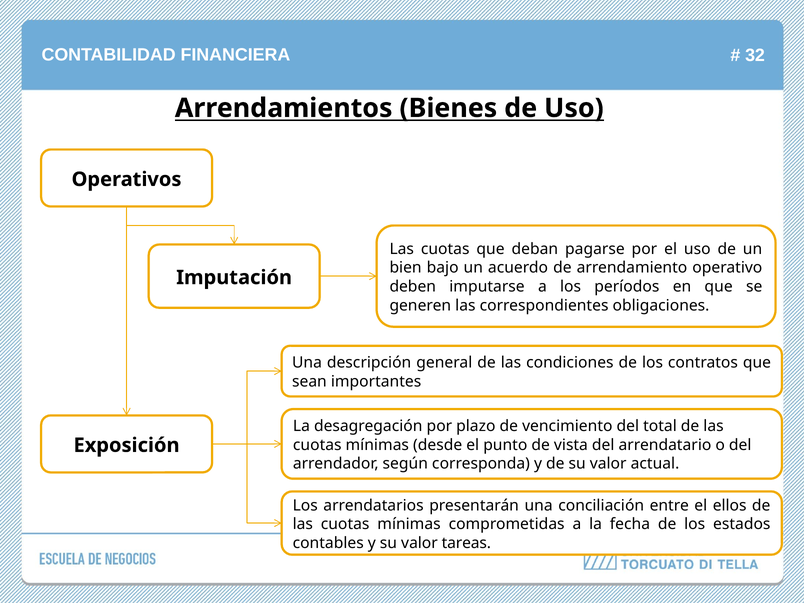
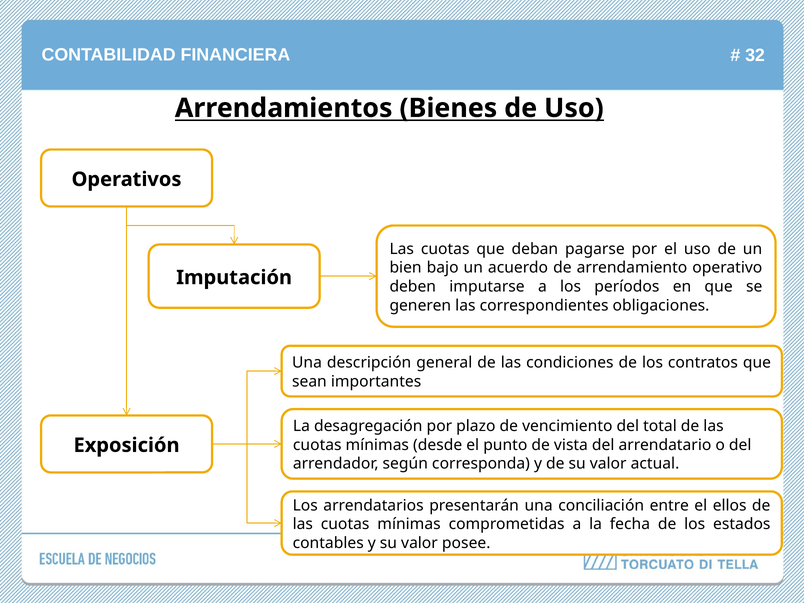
tareas: tareas -> posee
